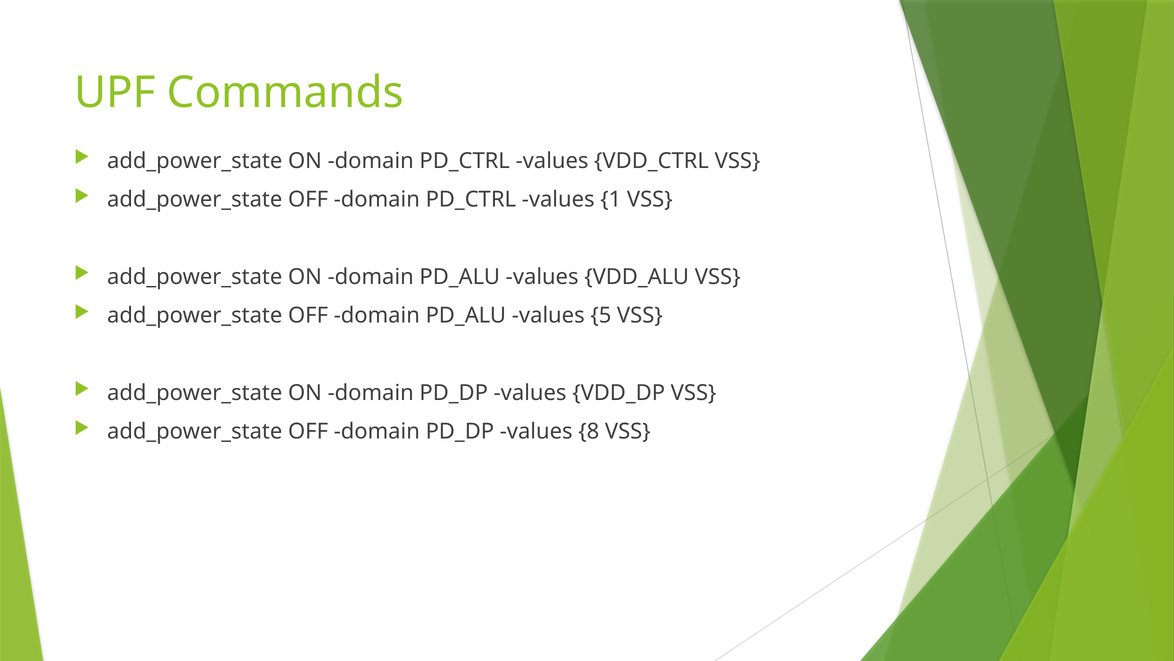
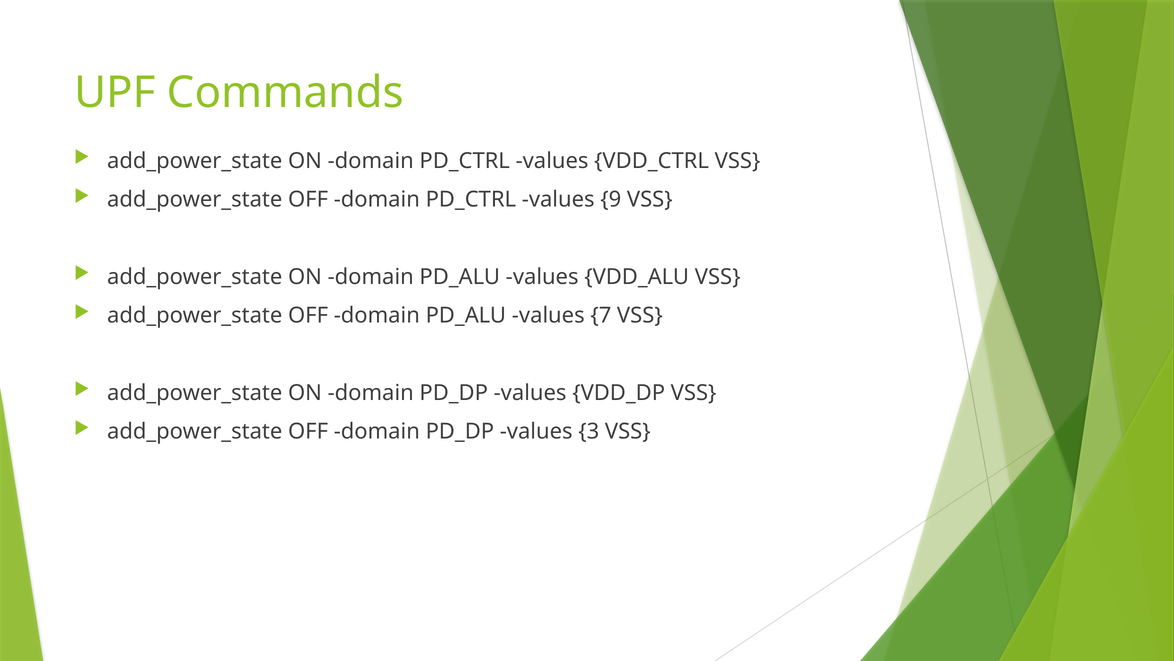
1: 1 -> 9
5: 5 -> 7
8: 8 -> 3
